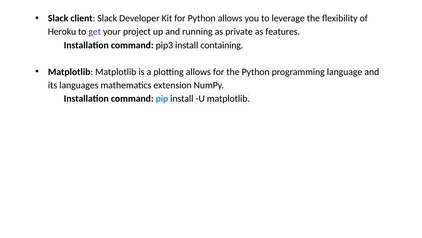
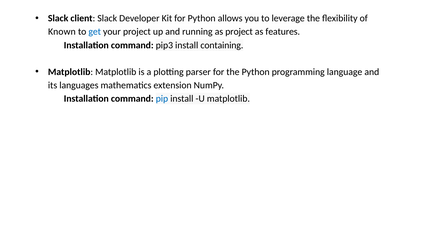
Heroku: Heroku -> Known
get colour: purple -> blue
as private: private -> project
plotting allows: allows -> parser
